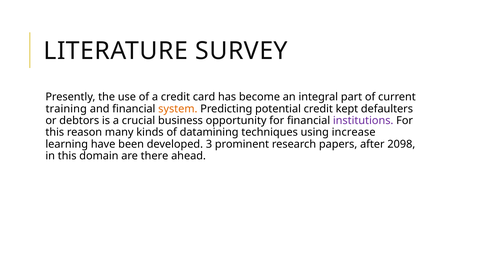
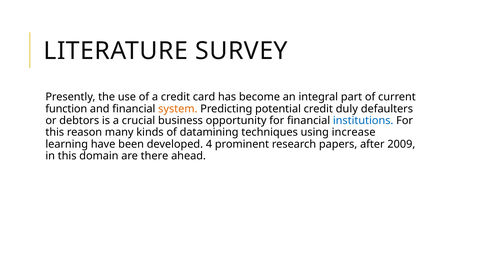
training: training -> function
kept: kept -> duly
institutions colour: purple -> blue
3: 3 -> 4
2098: 2098 -> 2009
